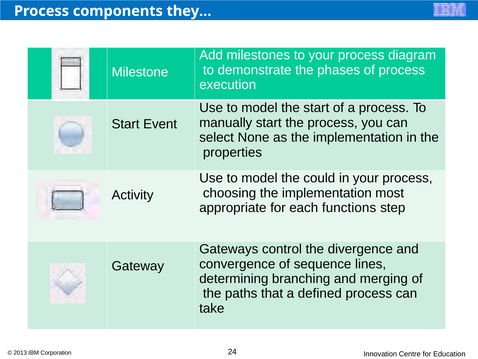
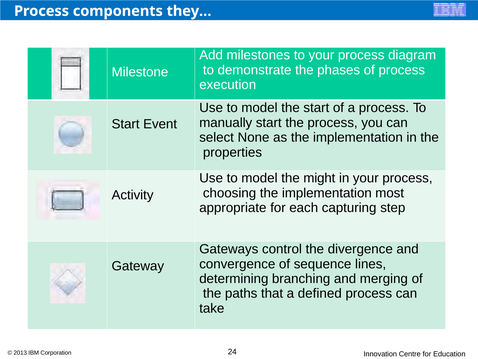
could: could -> might
functions: functions -> capturing
